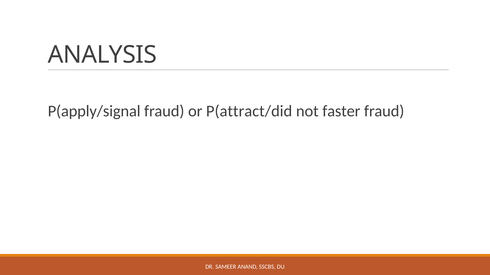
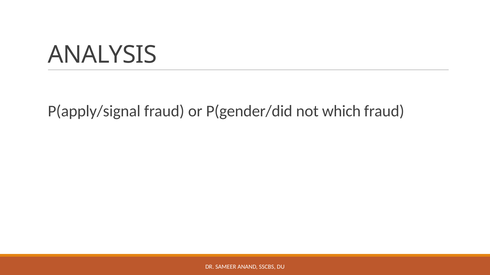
P(attract/did: P(attract/did -> P(gender/did
faster: faster -> which
